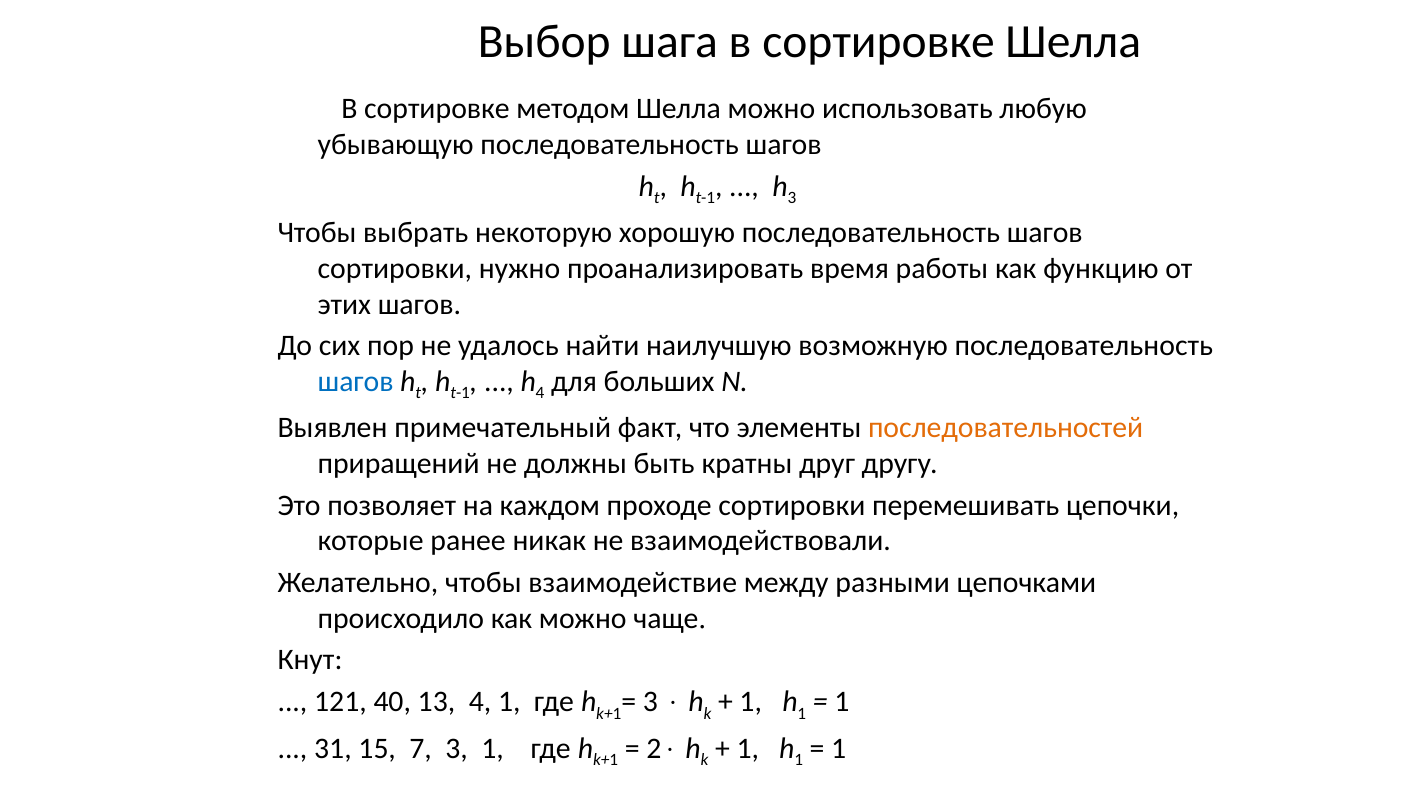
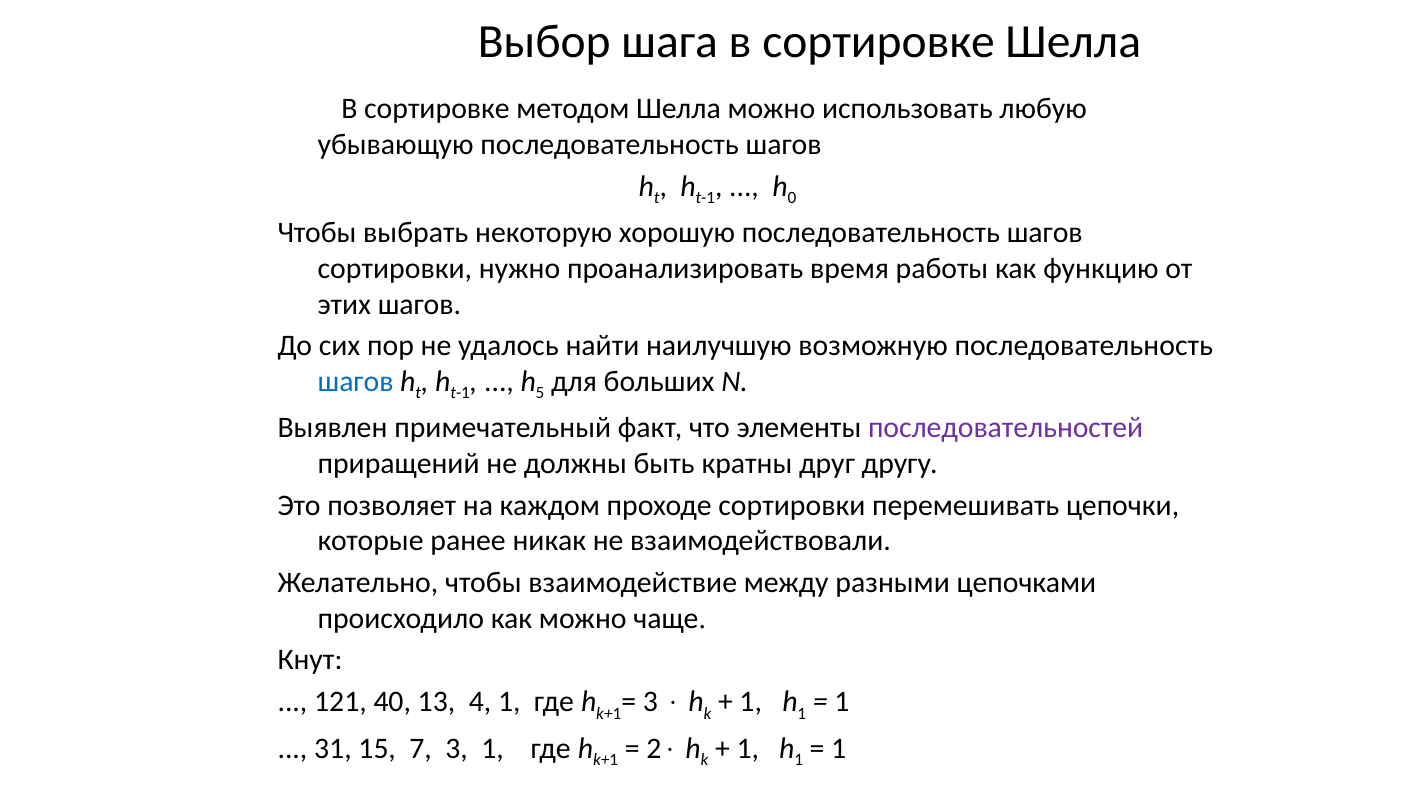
3 at (792, 198): 3 -> 0
4 at (540, 393): 4 -> 5
последовательностей colour: orange -> purple
